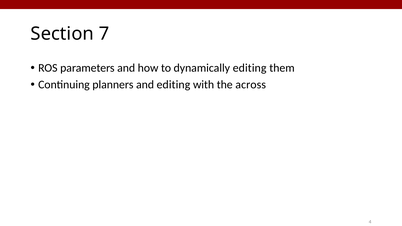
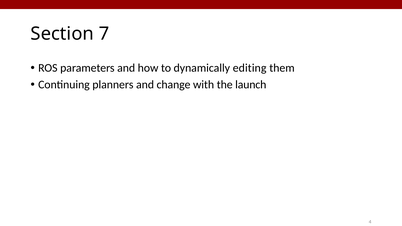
and editing: editing -> change
across: across -> launch
